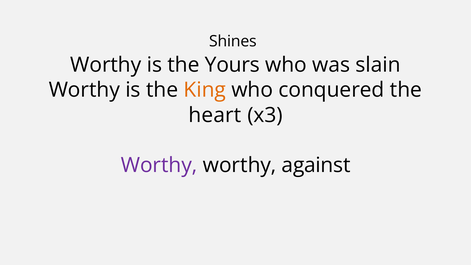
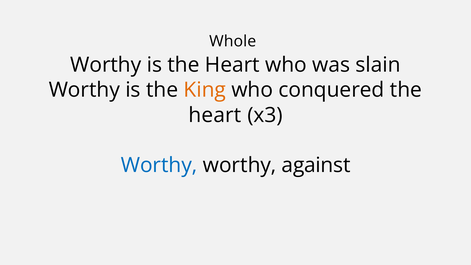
Shines: Shines -> Whole
is the Yours: Yours -> Heart
Worthy at (159, 165) colour: purple -> blue
